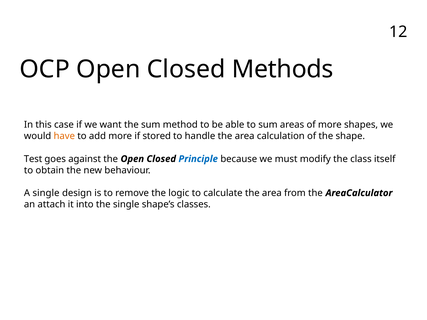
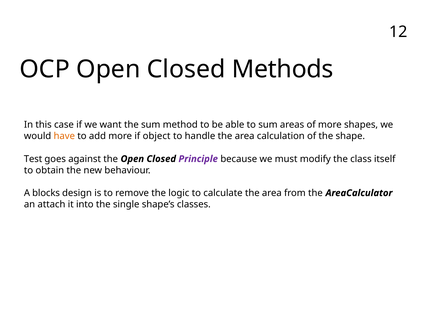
stored: stored -> object
Principle colour: blue -> purple
A single: single -> blocks
